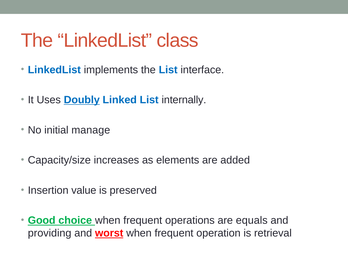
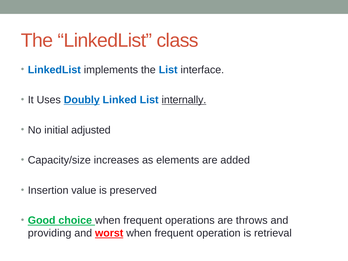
internally underline: none -> present
manage: manage -> adjusted
equals: equals -> throws
